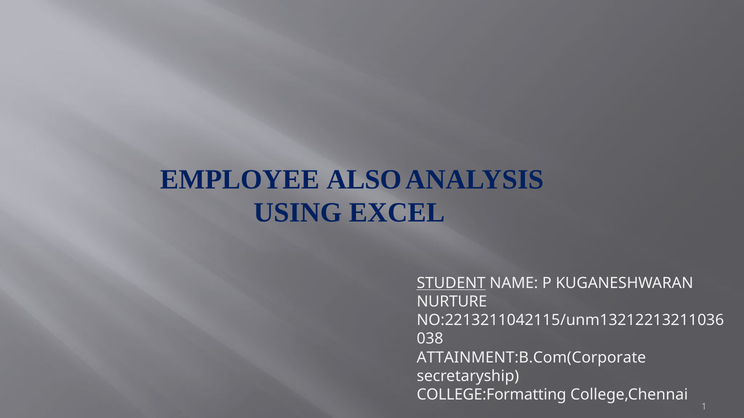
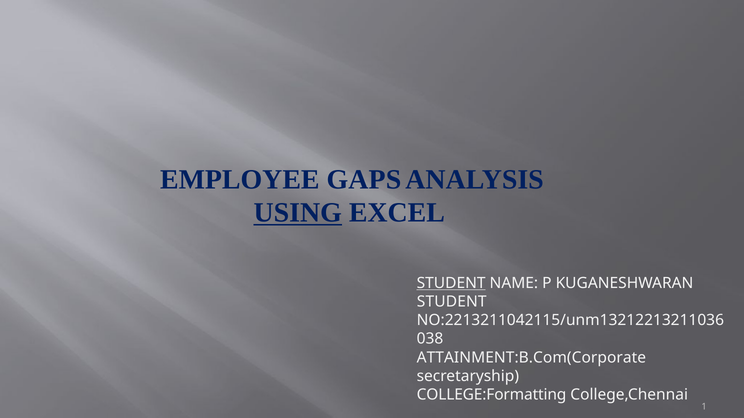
ALSO: ALSO -> GAPS
USING underline: none -> present
NURTURE at (452, 302): NURTURE -> STUDENT
